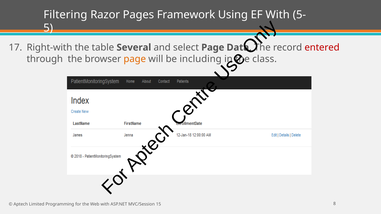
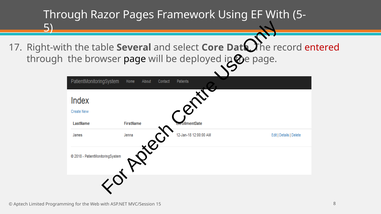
Filtering at (65, 15): Filtering -> Through
select Page: Page -> Core
page at (135, 59) colour: orange -> black
including: including -> deployed
class at (265, 59): class -> page
